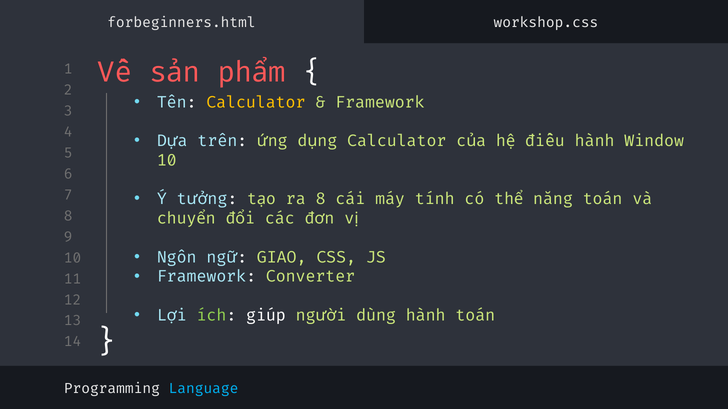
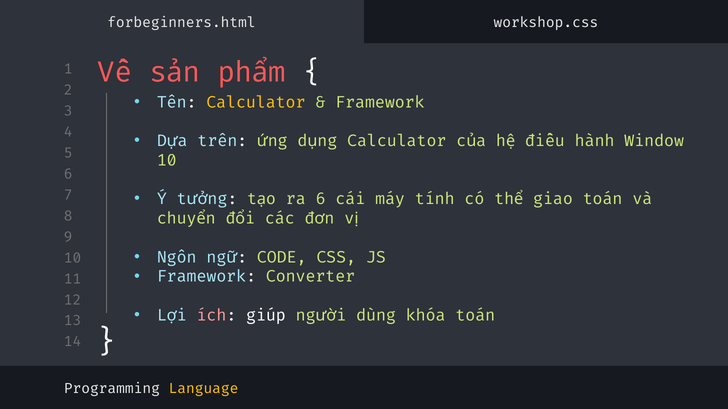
ra 8: 8 -> 6
năng: năng -> giao
GIAO: GIAO -> CODE
ích colour: light green -> pink
dùng hành: hành -> khóa
Language colour: light blue -> yellow
